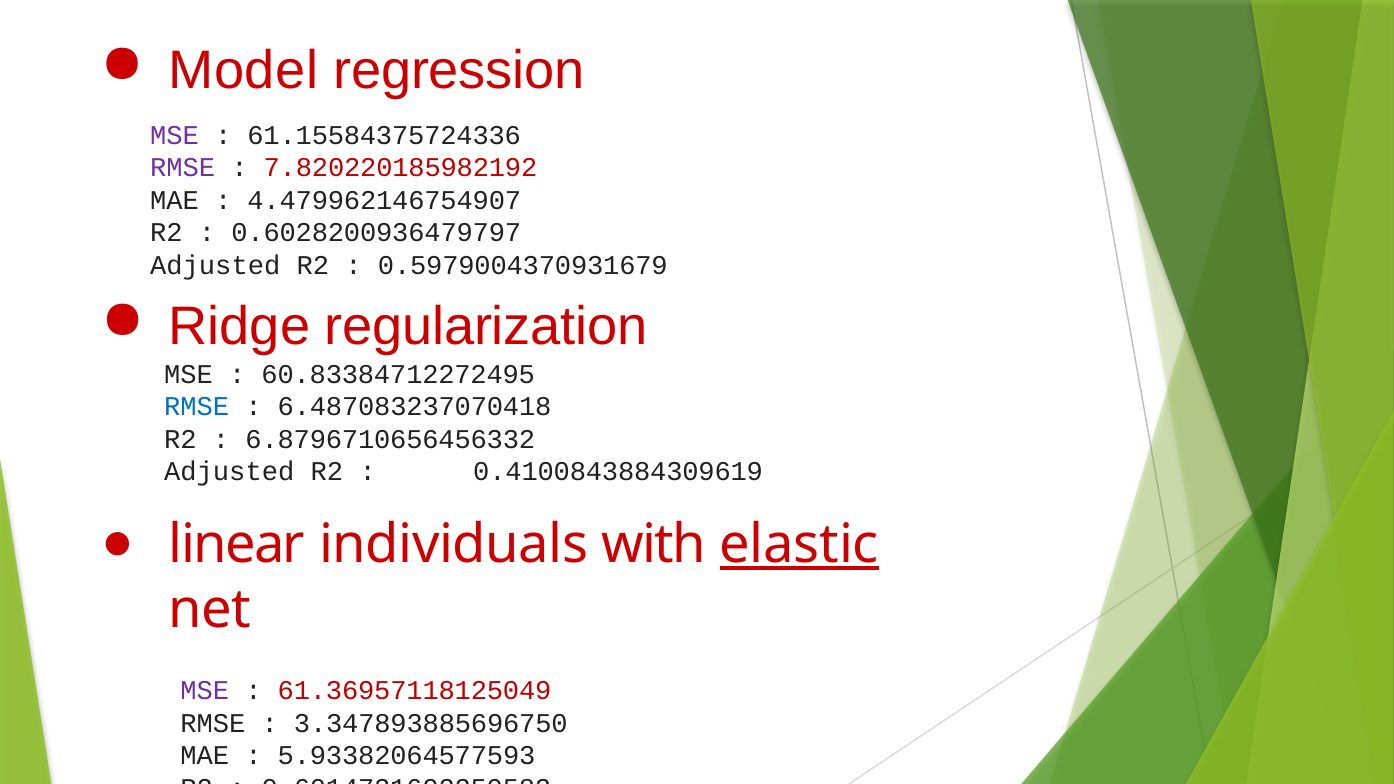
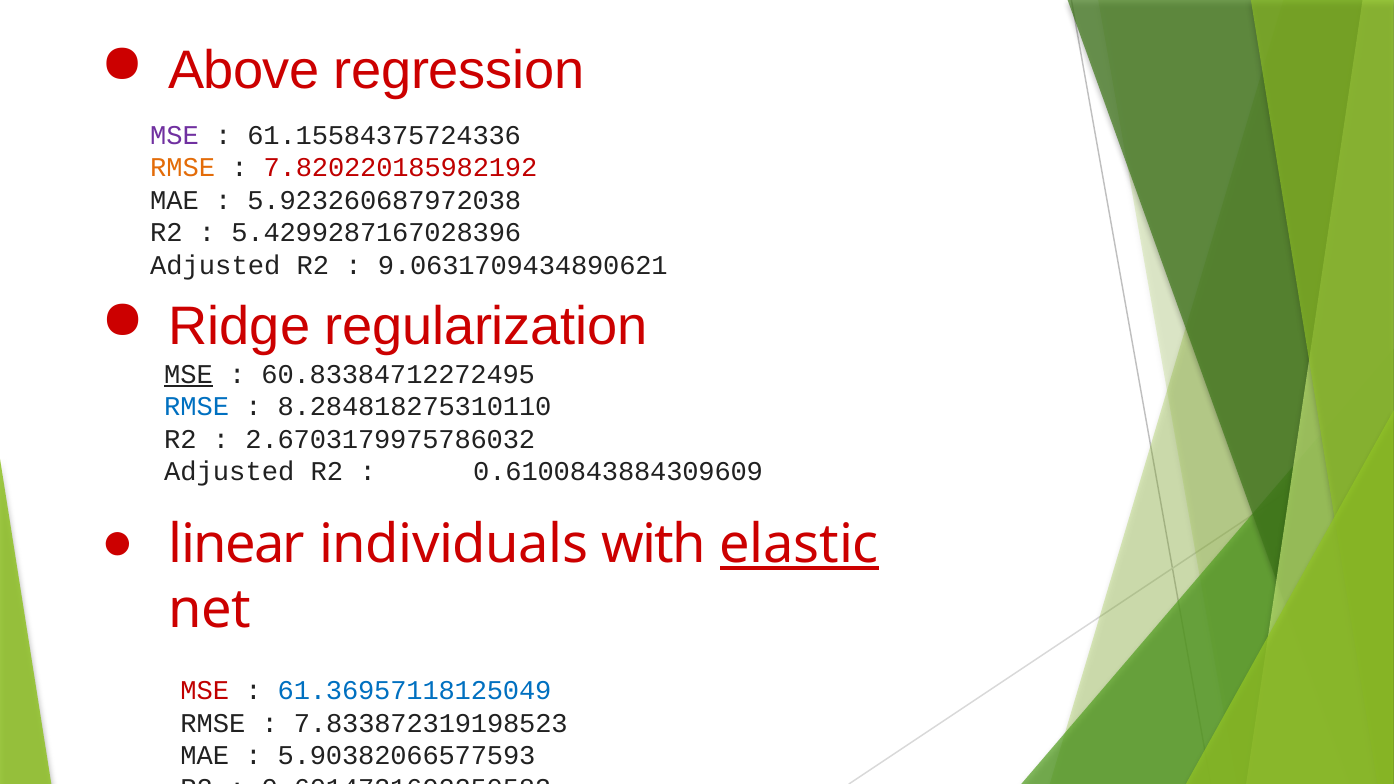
Model: Model -> Above
RMSE at (183, 168) colour: purple -> orange
4.479962146754907: 4.479962146754907 -> 5.923260687972038
0.6028200936479797: 0.6028200936479797 -> 5.4299287167028396
0.5979004370931679: 0.5979004370931679 -> 9.0631709434890621
MSE at (189, 374) underline: none -> present
6.487083237070418: 6.487083237070418 -> 8.284818275310110
6.8796710656456332: 6.8796710656456332 -> 2.6703179975786032
0.4100843884309619: 0.4100843884309619 -> 0.6100843884309609
MSE at (205, 691) colour: purple -> red
61.36957118125049 colour: red -> blue
3.347893885696750: 3.347893885696750 -> 7.833872319198523
5.93382064577593: 5.93382064577593 -> 5.90382066577593
